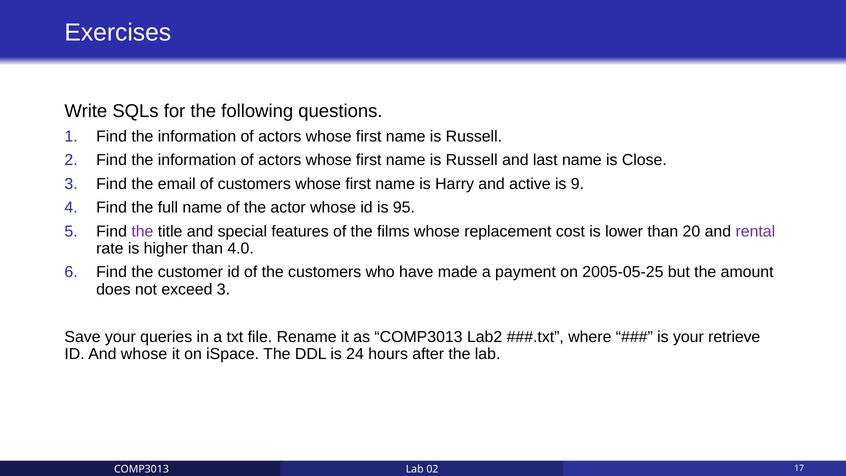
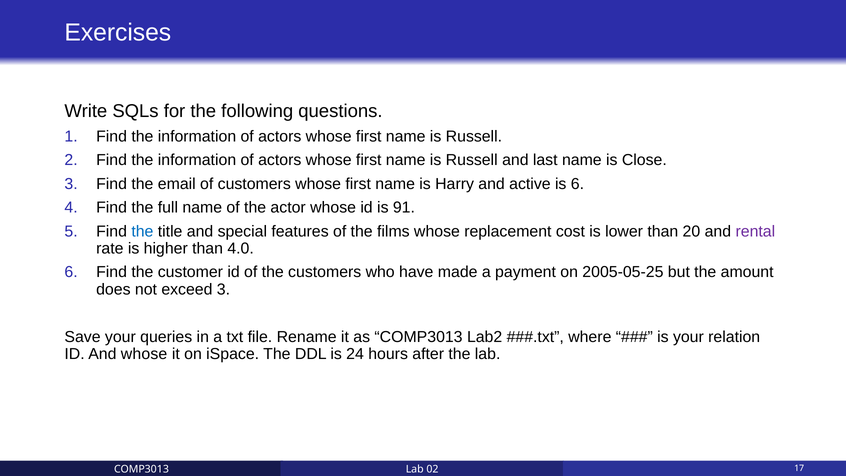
is 9: 9 -> 6
95: 95 -> 91
the at (142, 231) colour: purple -> blue
retrieve: retrieve -> relation
